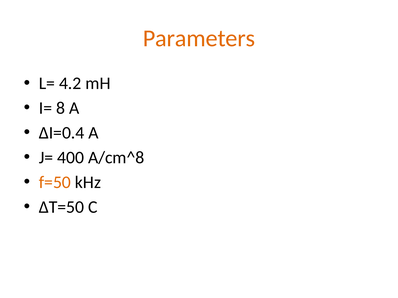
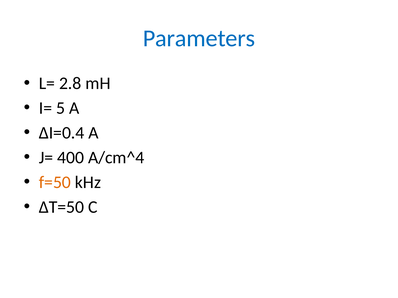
Parameters colour: orange -> blue
4.2: 4.2 -> 2.8
8: 8 -> 5
A/cm^8: A/cm^8 -> A/cm^4
